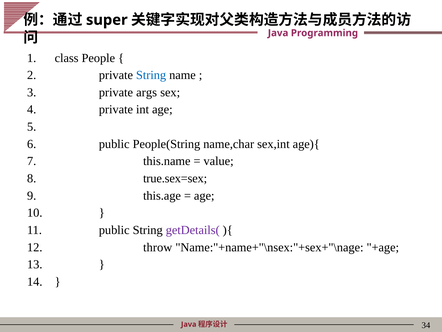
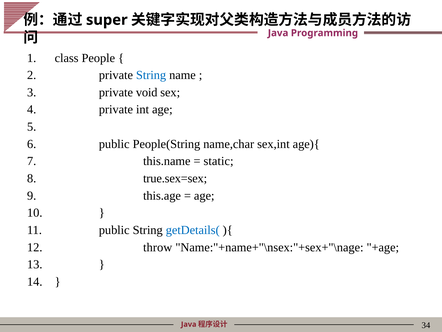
args: args -> void
value: value -> static
getDetails( colour: purple -> blue
